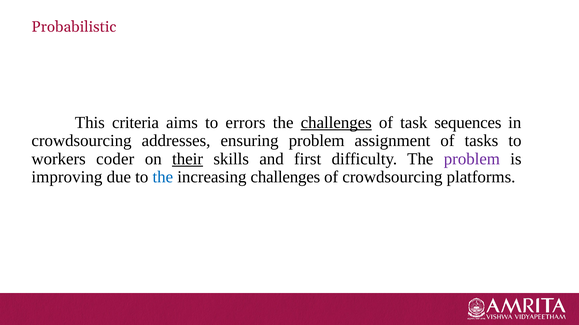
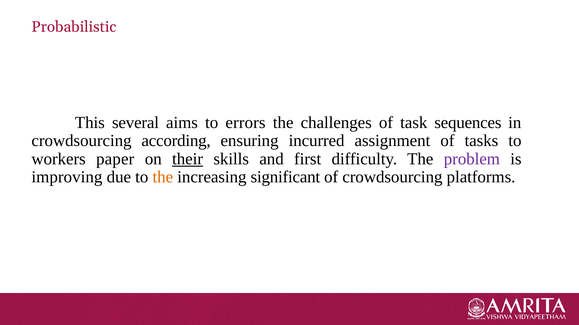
criteria: criteria -> several
challenges at (336, 123) underline: present -> none
addresses: addresses -> according
ensuring problem: problem -> incurred
coder: coder -> paper
the at (163, 177) colour: blue -> orange
increasing challenges: challenges -> significant
